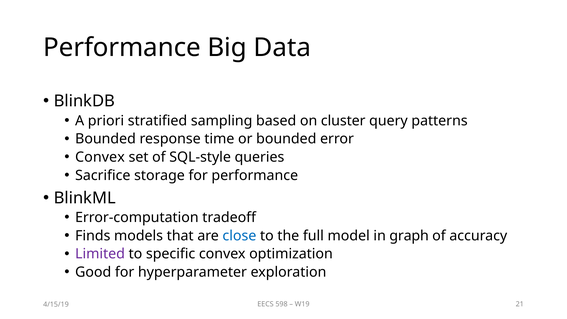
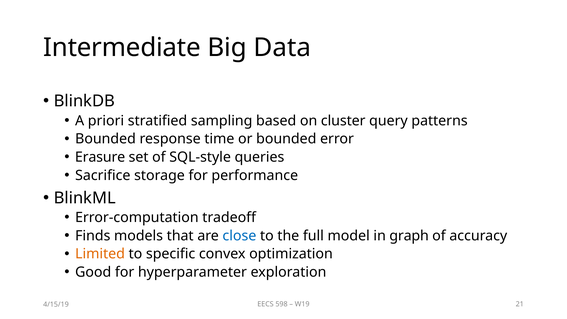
Performance at (122, 48): Performance -> Intermediate
Convex at (100, 157): Convex -> Erasure
Limited colour: purple -> orange
